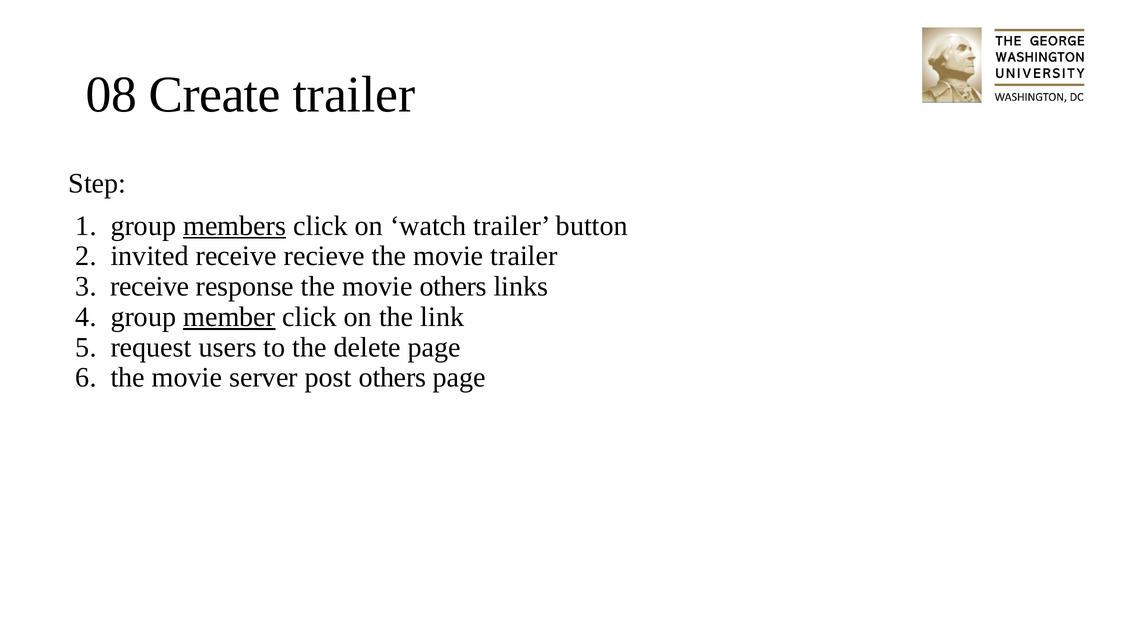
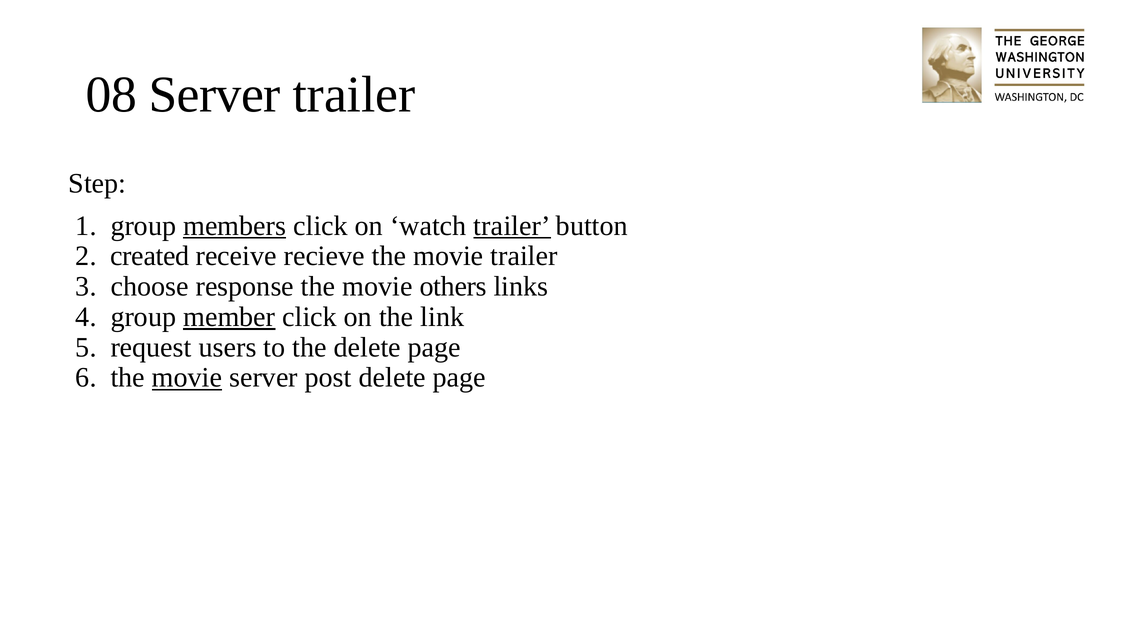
08 Create: Create -> Server
trailer at (512, 226) underline: none -> present
invited: invited -> created
receive at (150, 286): receive -> choose
movie at (187, 378) underline: none -> present
post others: others -> delete
